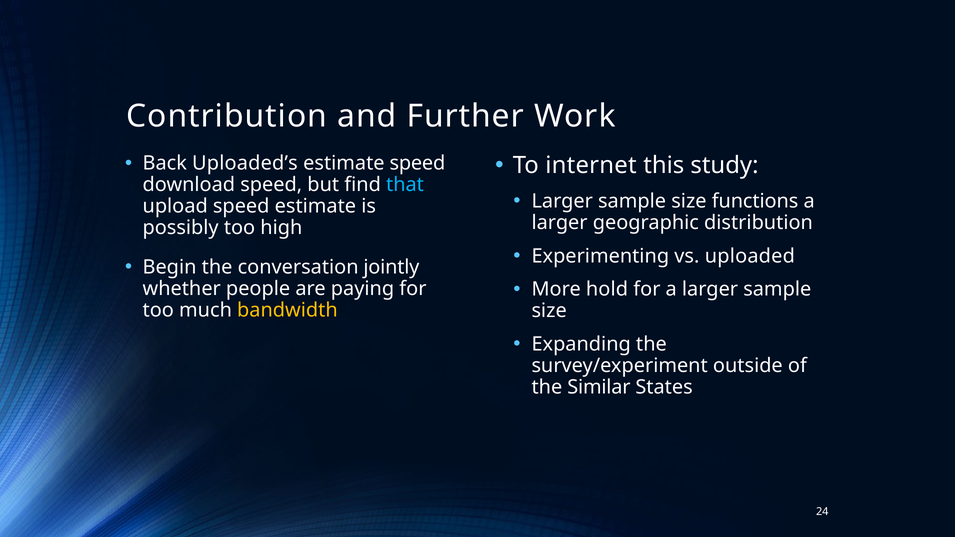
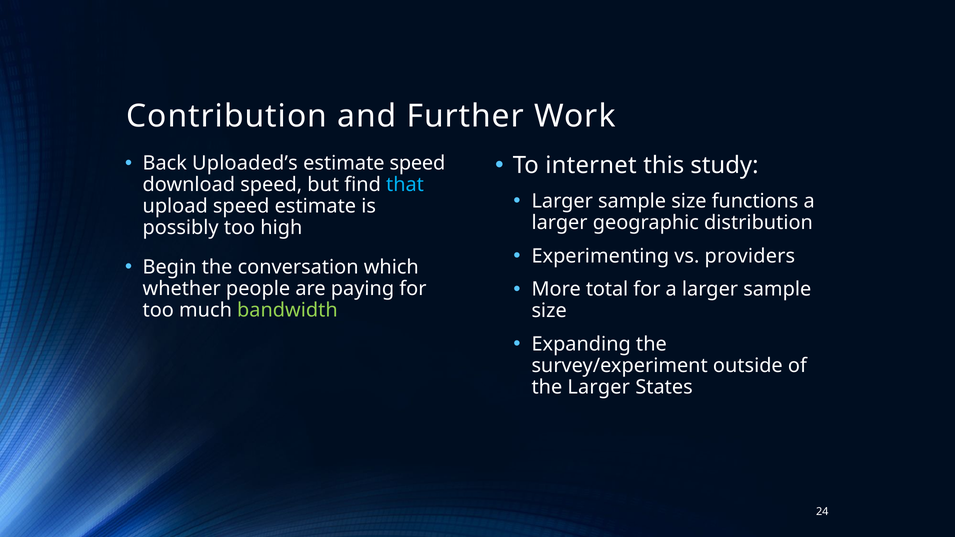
uploaded: uploaded -> providers
jointly: jointly -> which
hold: hold -> total
bandwidth colour: yellow -> light green
the Similar: Similar -> Larger
